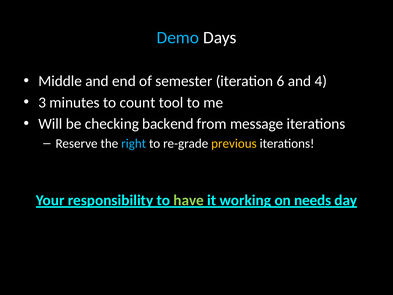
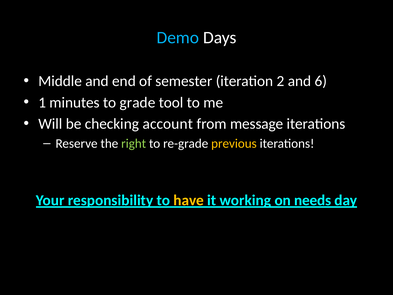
6: 6 -> 2
4: 4 -> 6
3: 3 -> 1
count: count -> grade
backend: backend -> account
right colour: light blue -> light green
have colour: light green -> yellow
